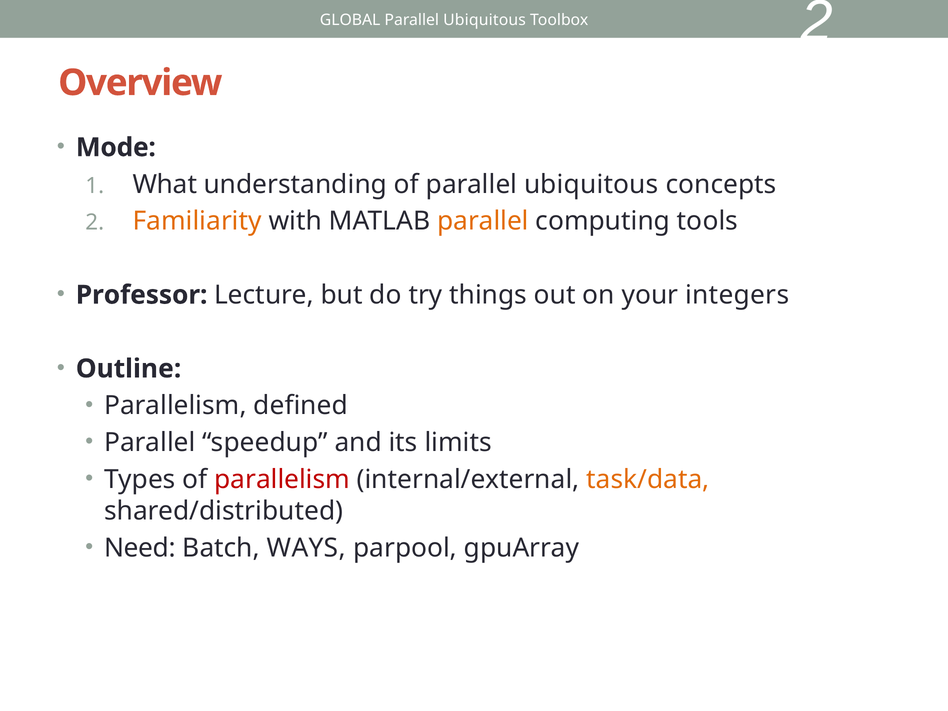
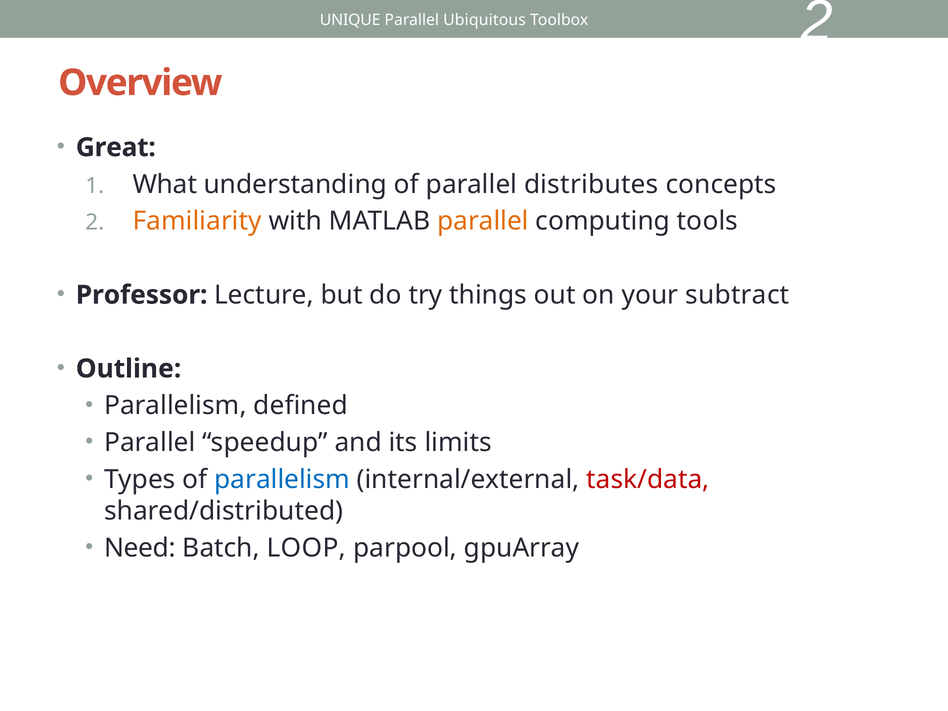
GLOBAL: GLOBAL -> UNIQUE
Mode: Mode -> Great
of parallel ubiquitous: ubiquitous -> distributes
integers: integers -> subtract
parallelism at (282, 479) colour: red -> blue
task/data colour: orange -> red
WAYS: WAYS -> LOOP
